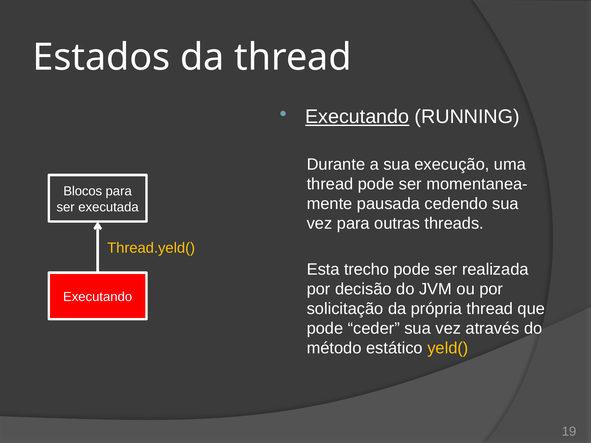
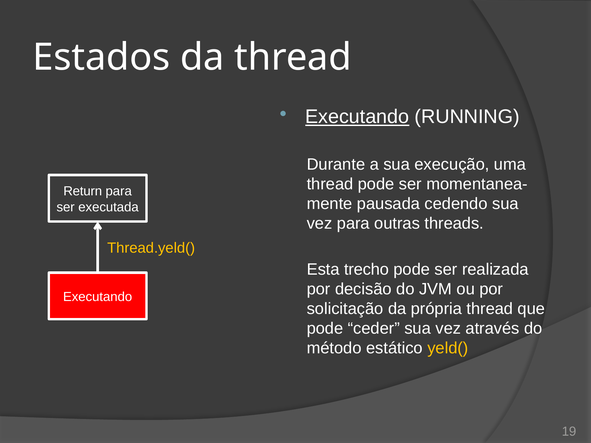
Blocos: Blocos -> Return
